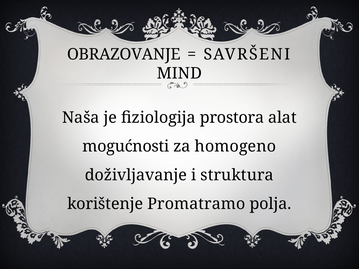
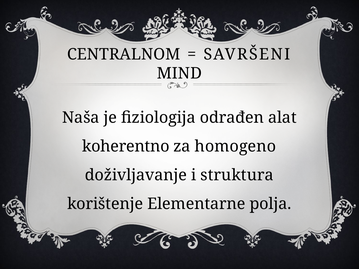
OBRAZOVANJE: OBRAZOVANJE -> CENTRALNOM
prostora: prostora -> odrađen
mogućnosti: mogućnosti -> koherentno
Promatramo: Promatramo -> Elementarne
